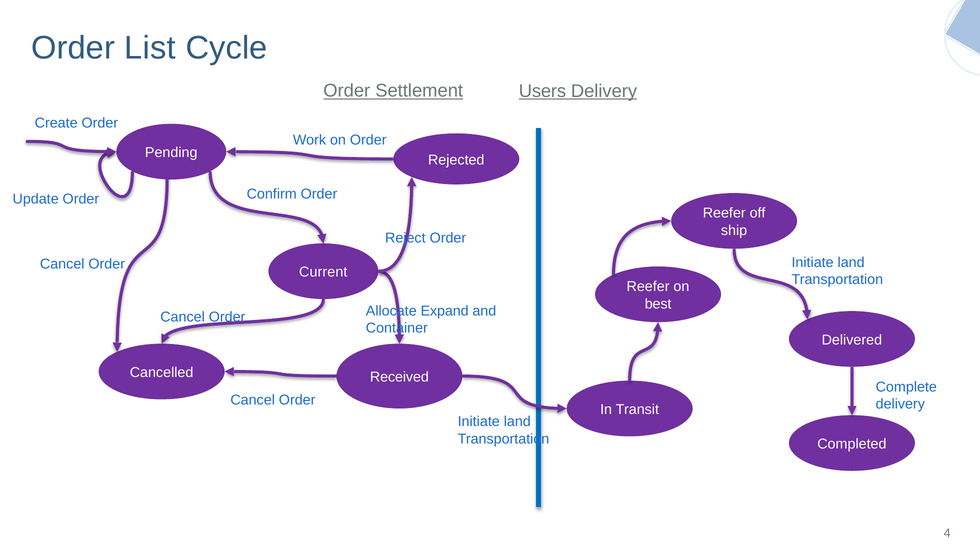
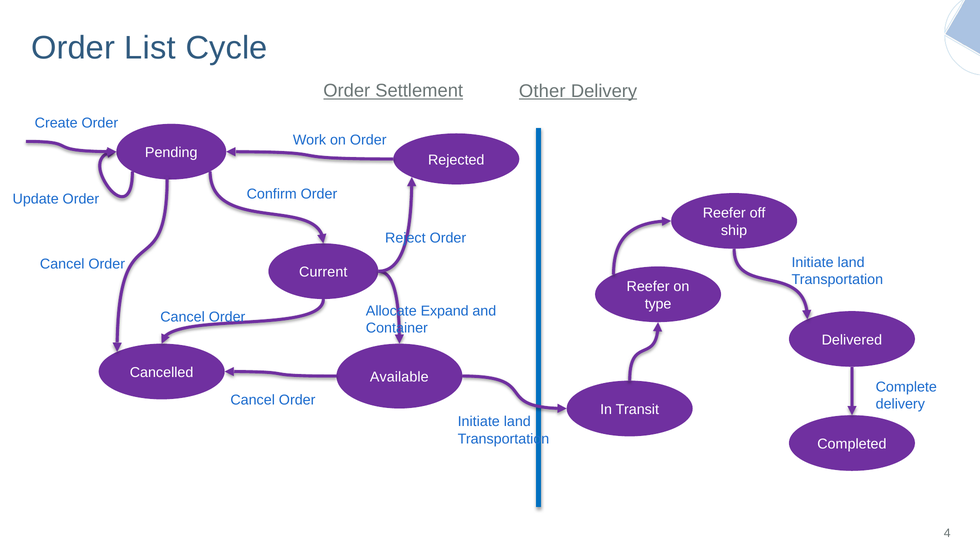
Users: Users -> Other
best: best -> type
Received: Received -> Available
